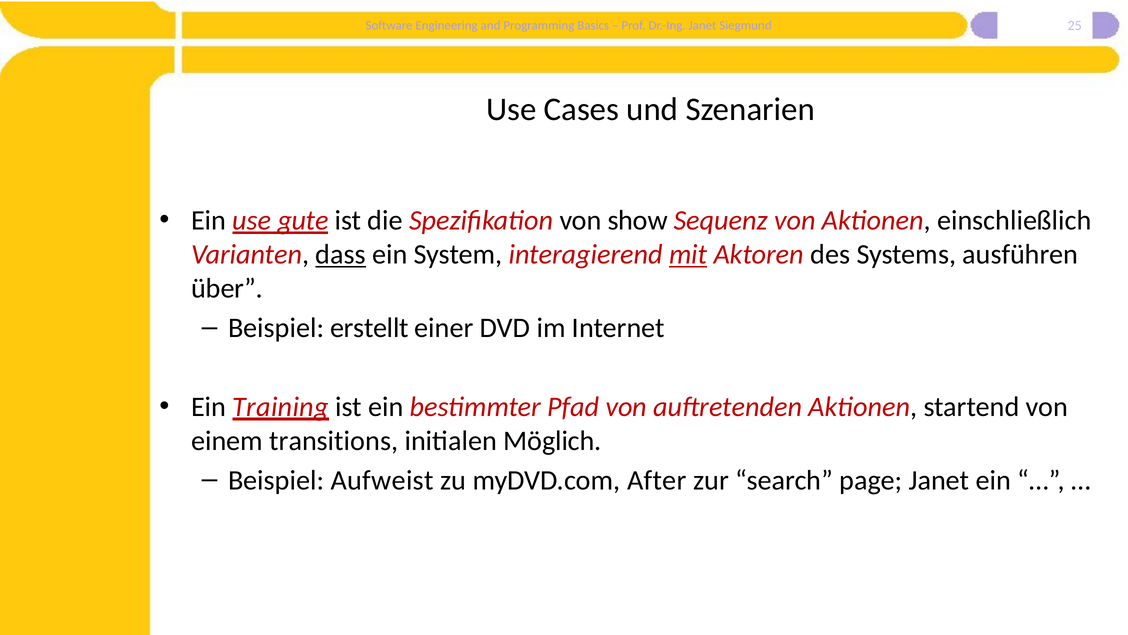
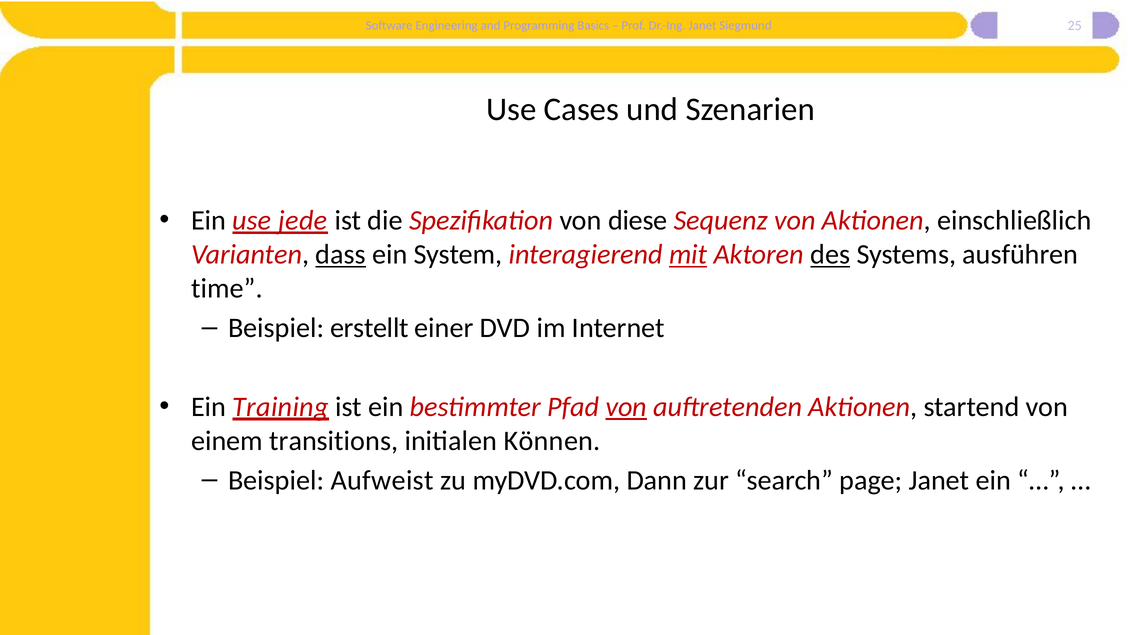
gute: gute -> jede
show: show -> diese
des underline: none -> present
über: über -> time
von at (626, 407) underline: none -> present
Möglich: Möglich -> Können
After: After -> Dann
